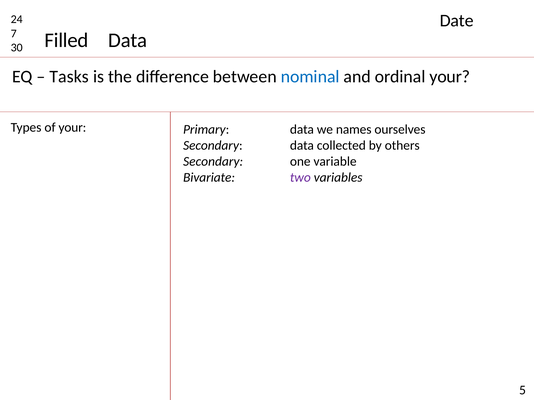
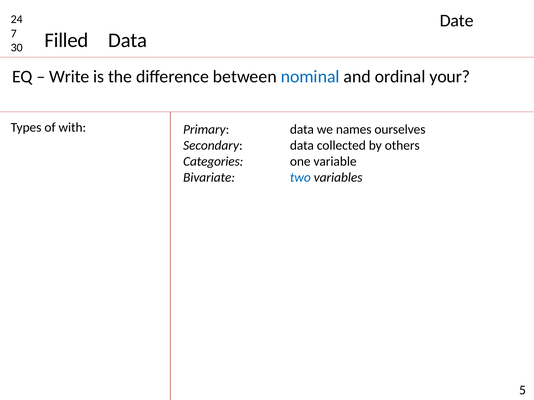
Tasks: Tasks -> Write
of your: your -> with
Secondary at (213, 162): Secondary -> Categories
two colour: purple -> blue
